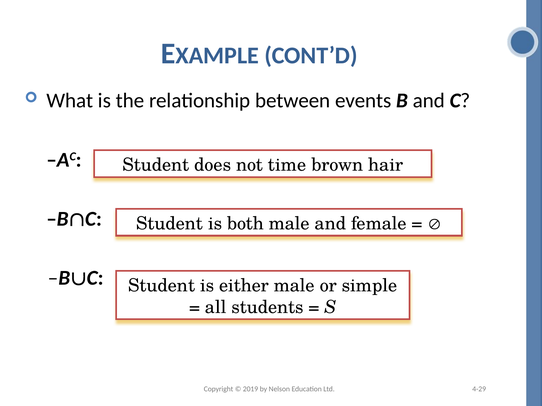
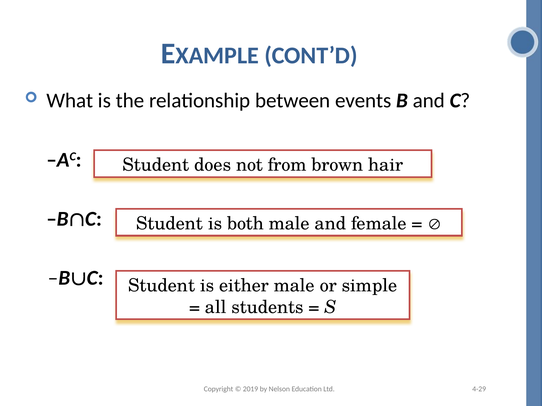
time: time -> from
